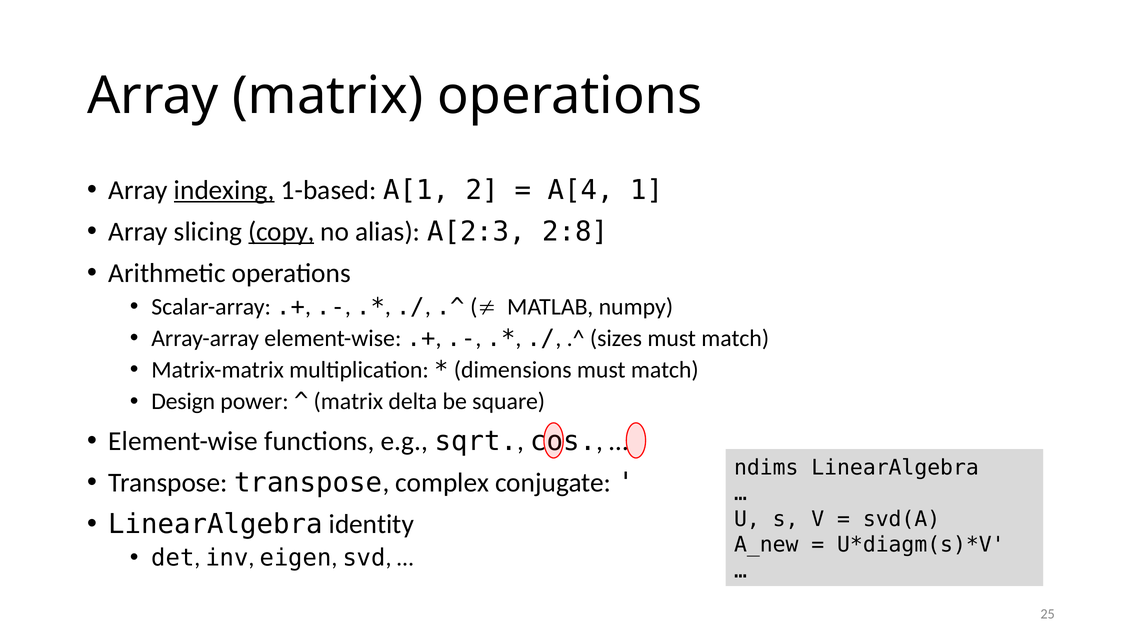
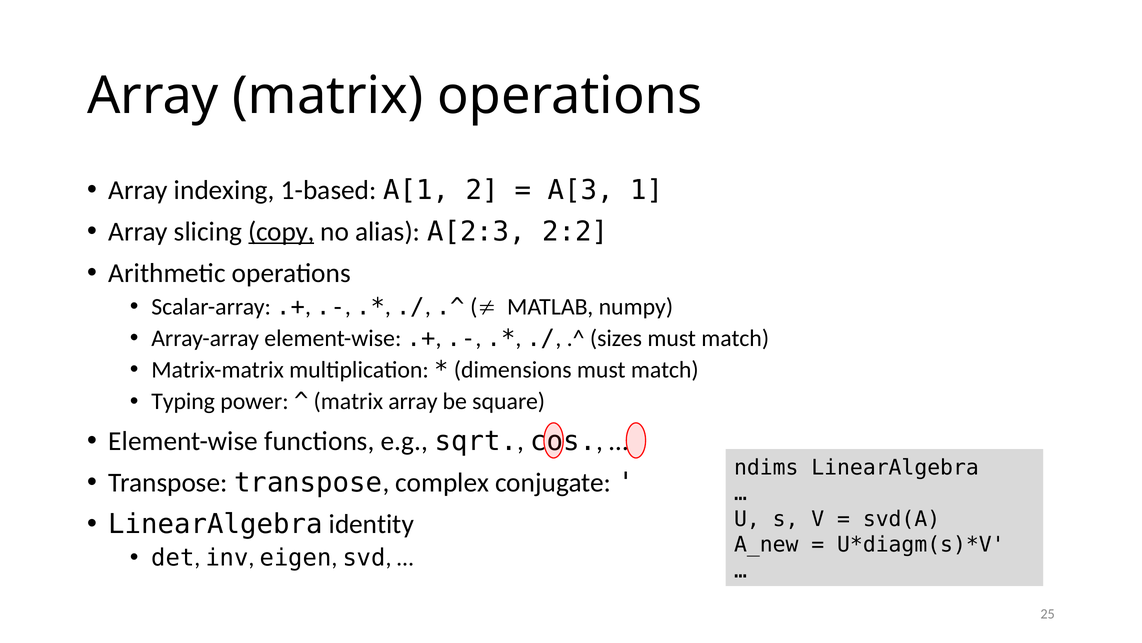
indexing underline: present -> none
A[4: A[4 -> A[3
2:8: 2:8 -> 2:2
Design: Design -> Typing
matrix delta: delta -> array
